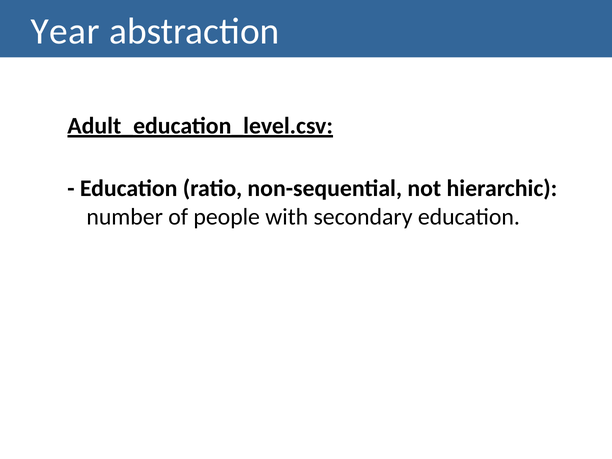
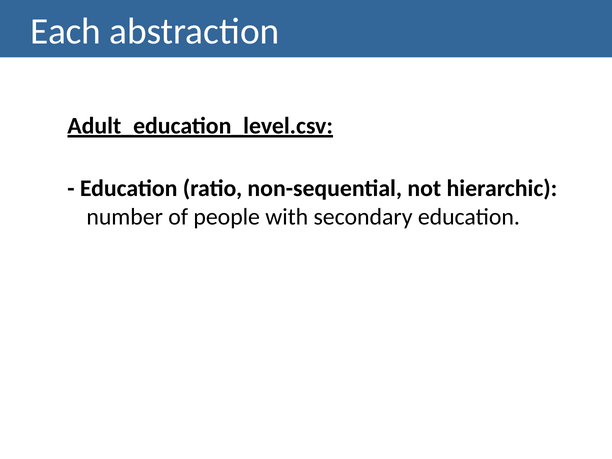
Year: Year -> Each
